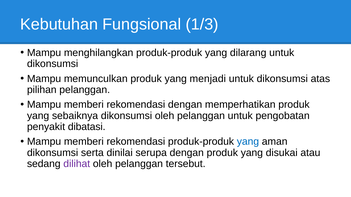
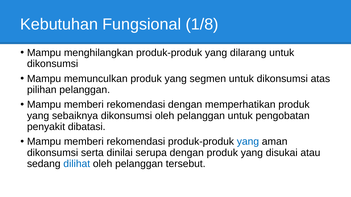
1/3: 1/3 -> 1/8
menjadi: menjadi -> segmen
dilihat colour: purple -> blue
